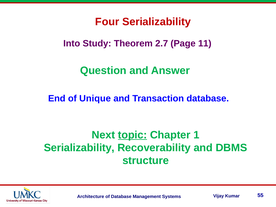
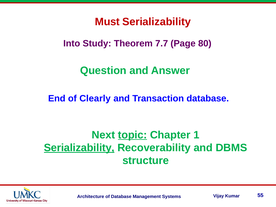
Four: Four -> Must
2.7: 2.7 -> 7.7
11: 11 -> 80
Unique: Unique -> Clearly
Serializability at (79, 148) underline: none -> present
